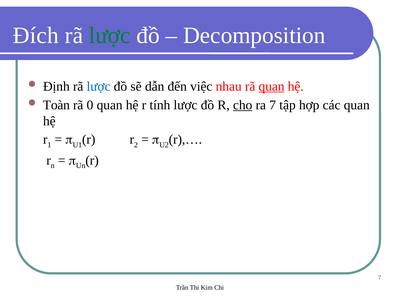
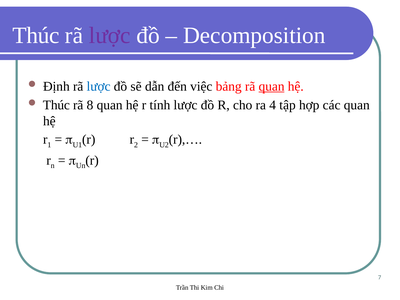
Đích at (36, 36): Đích -> Thúc
lược at (110, 36) colour: green -> purple
nhau: nhau -> bảng
Toàn at (56, 105): Toàn -> Thúc
0: 0 -> 8
cho underline: present -> none
ra 7: 7 -> 4
